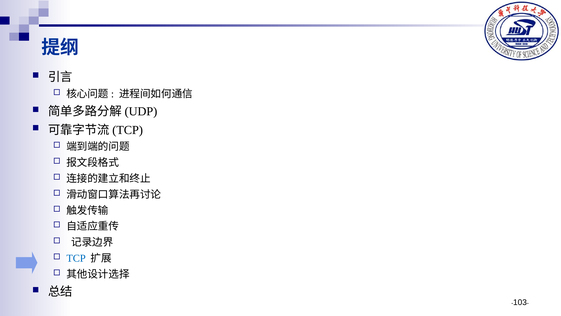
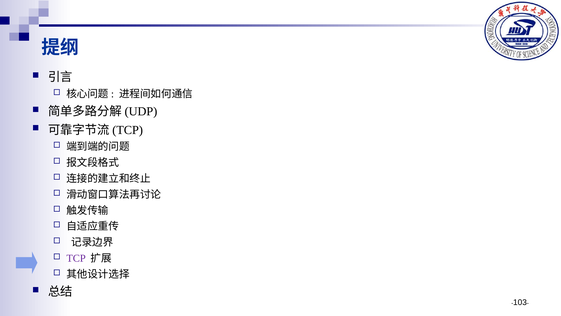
TCP colour: blue -> purple
